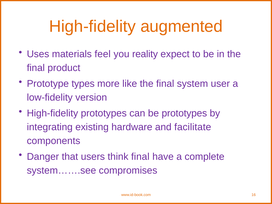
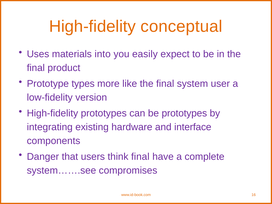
augmented: augmented -> conceptual
feel: feel -> into
reality: reality -> easily
facilitate: facilitate -> interface
